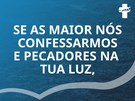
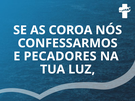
MAIOR: MAIOR -> COROA
